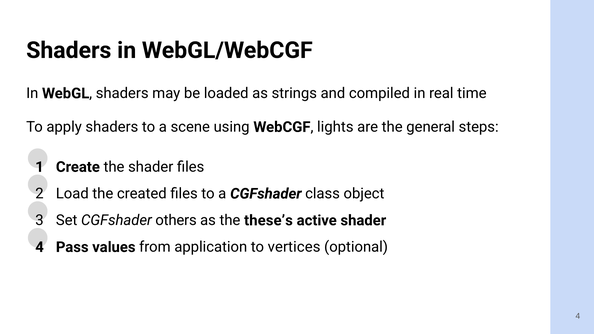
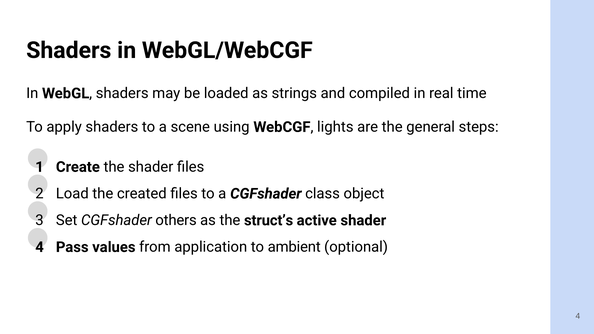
these’s: these’s -> struct’s
vertices: vertices -> ambient
